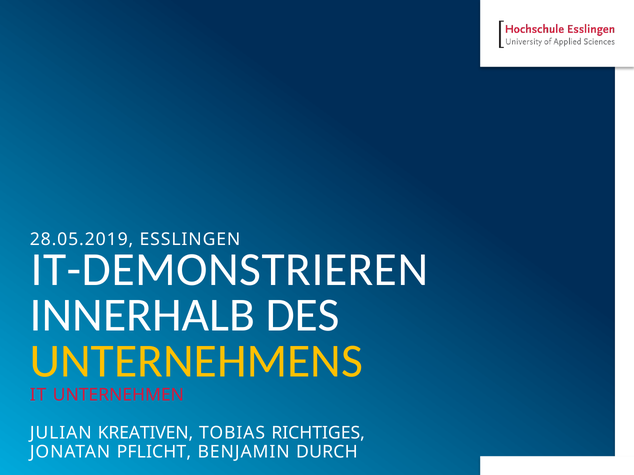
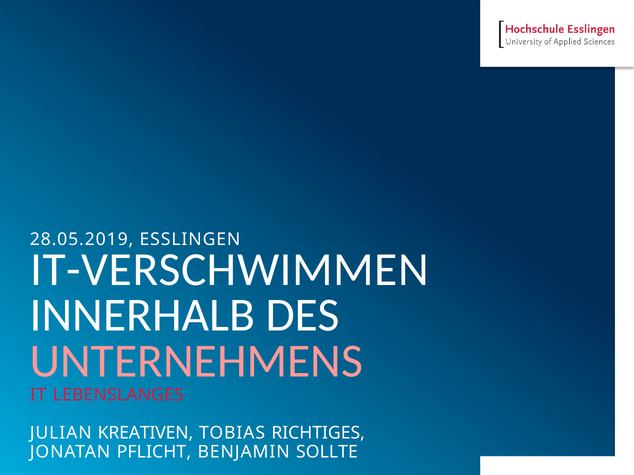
IT-DEMONSTRIEREN: IT-DEMONSTRIEREN -> IT-VERSCHWIMMEN
UNTERNEHMENS colour: yellow -> pink
UNTERNEHMEN: UNTERNEHMEN -> LEBENSLANGES
DURCH: DURCH -> SOLLTE
